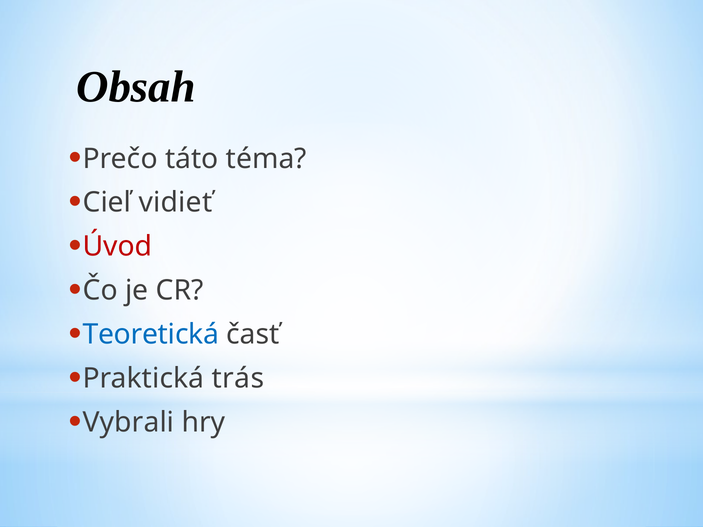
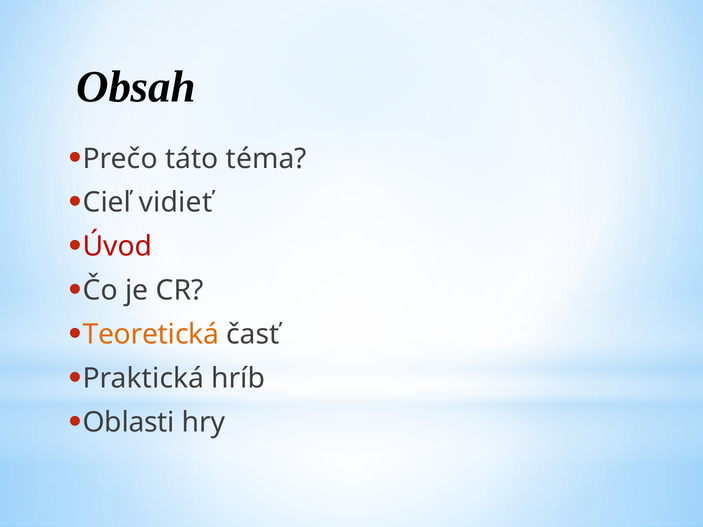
Teoretická colour: blue -> orange
trás: trás -> hríb
Vybrali: Vybrali -> Oblasti
